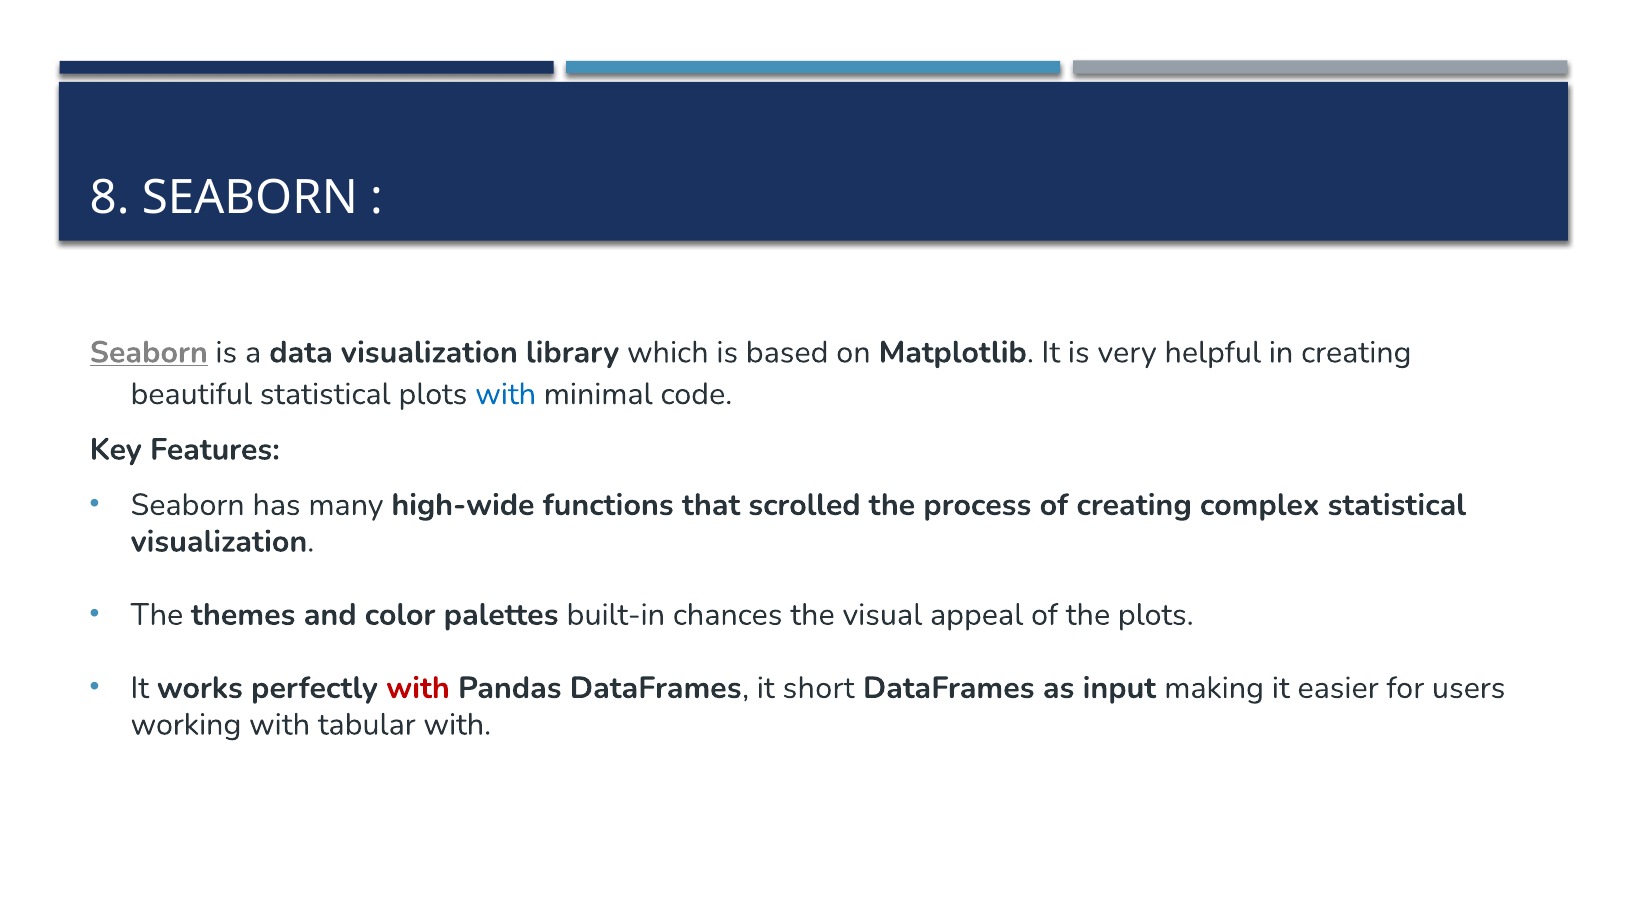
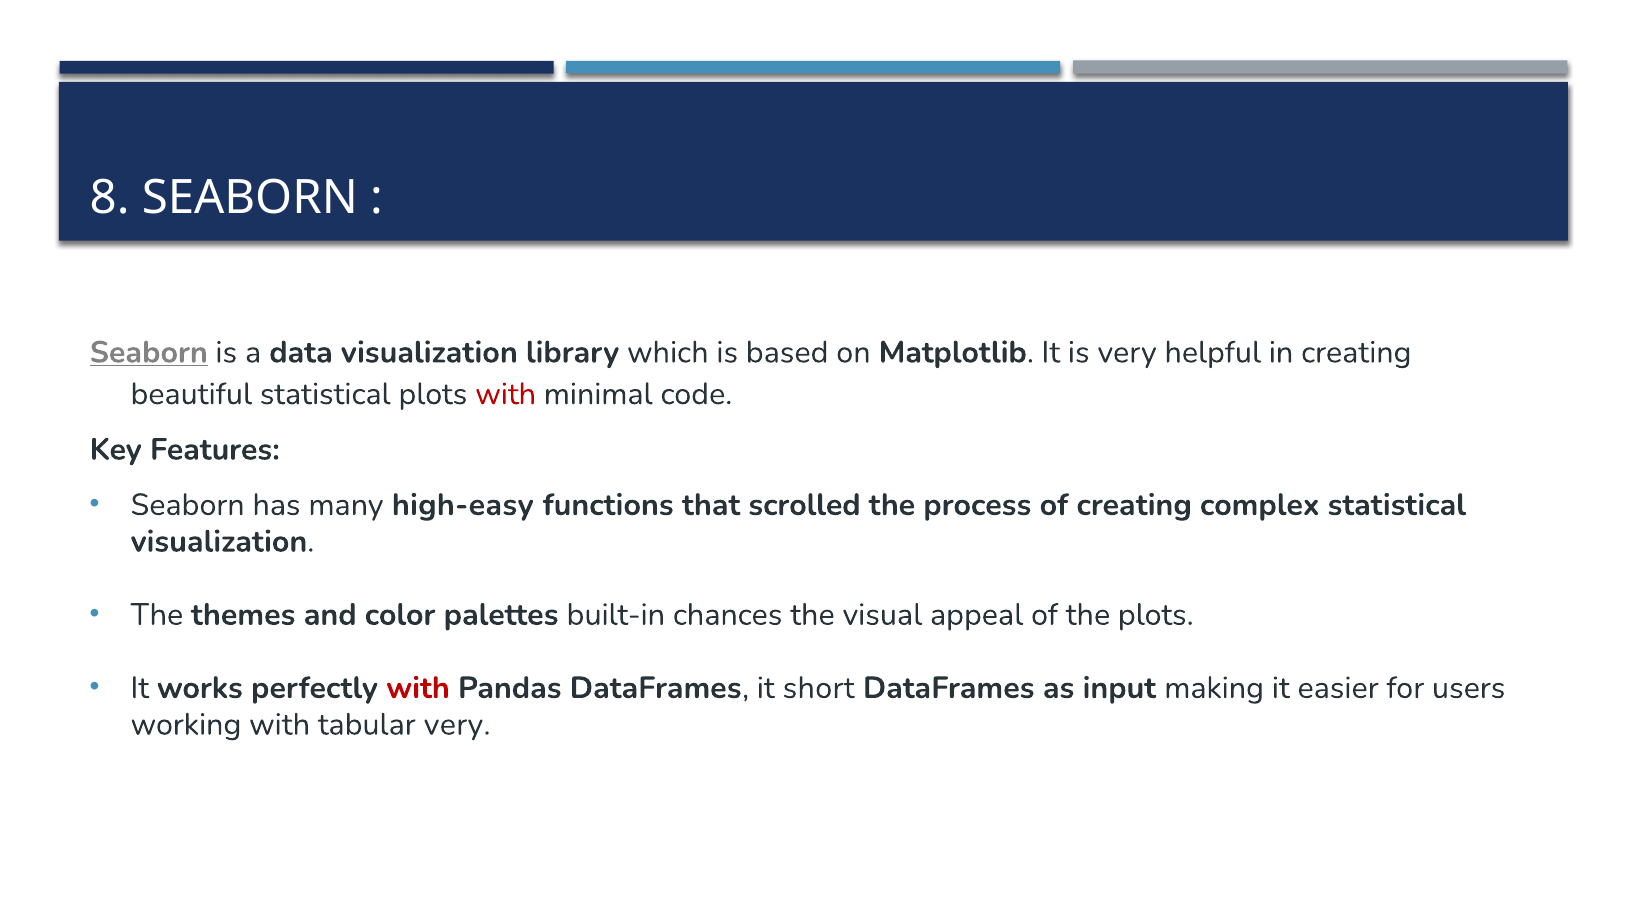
with at (506, 394) colour: blue -> red
high-wide: high-wide -> high-easy
tabular with: with -> very
